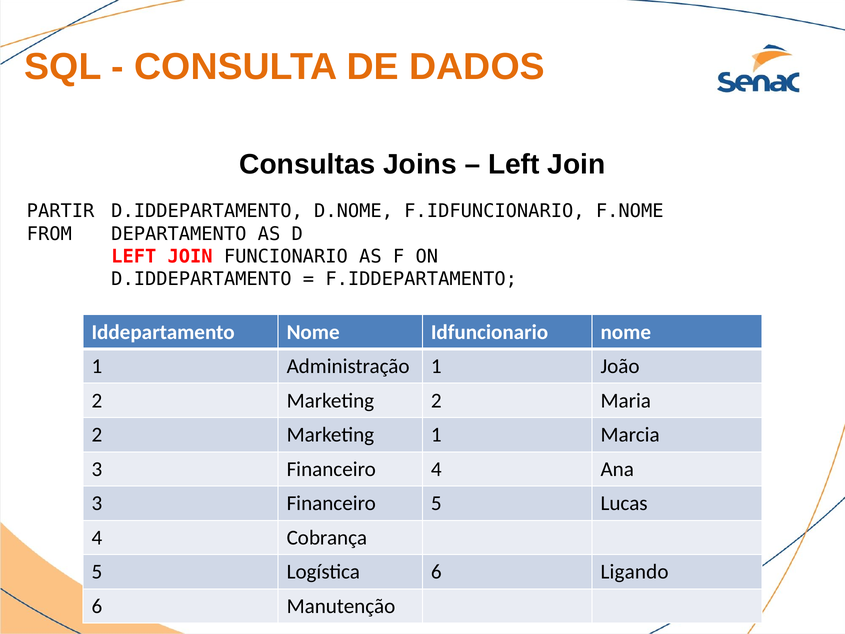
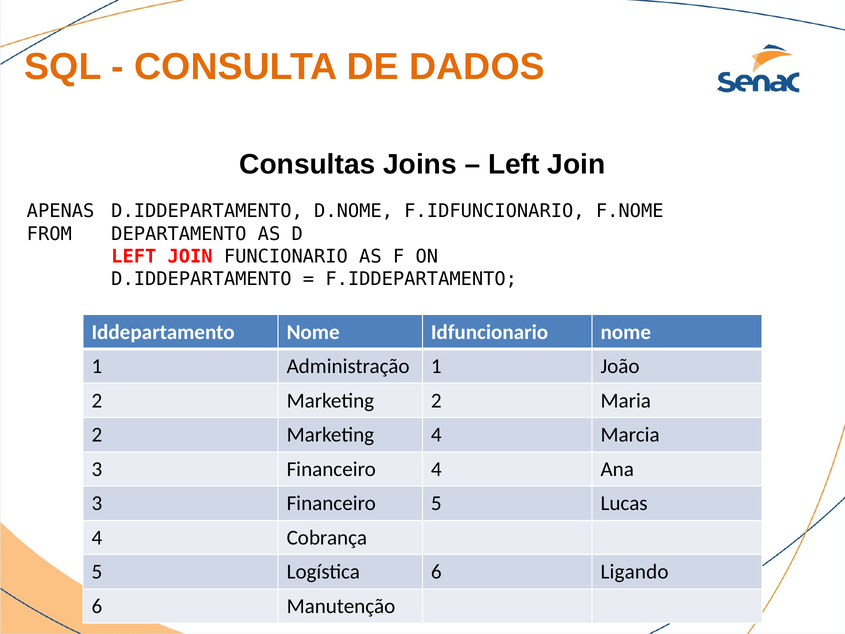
PARTIR: PARTIR -> APENAS
Marketing 1: 1 -> 4
